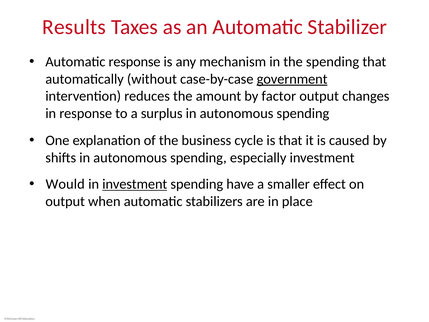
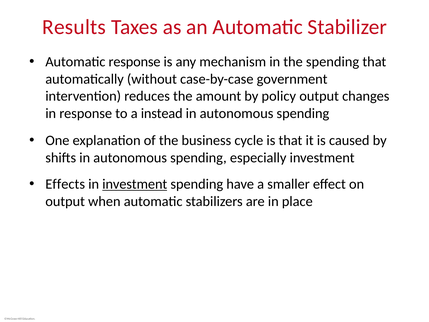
government underline: present -> none
factor: factor -> policy
surplus: surplus -> instead
Would: Would -> Effects
